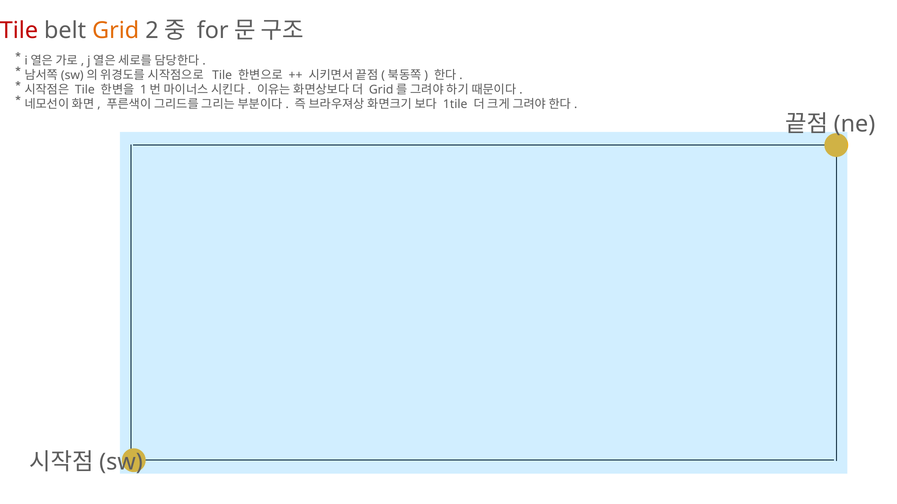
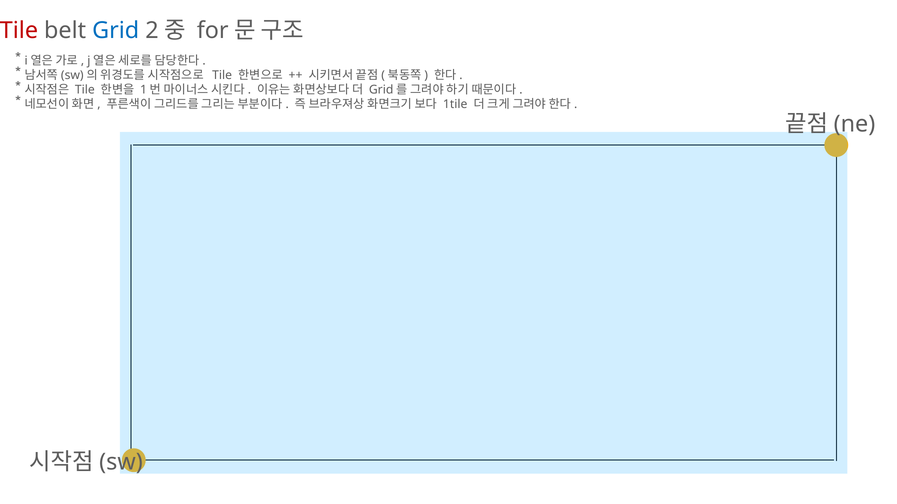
Grid at (116, 30) colour: orange -> blue
